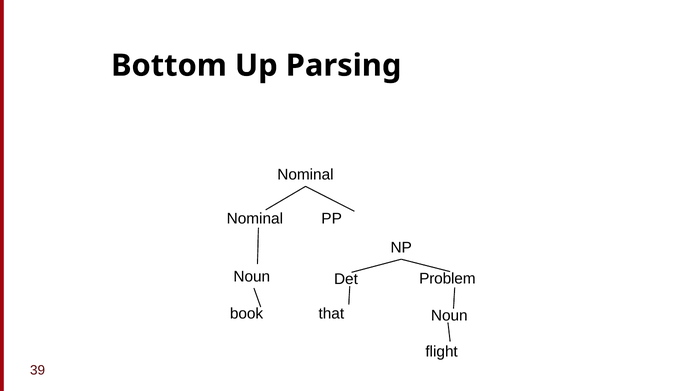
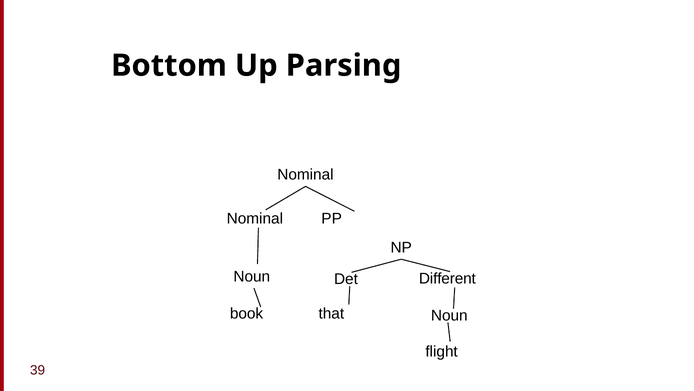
Problem: Problem -> Different
